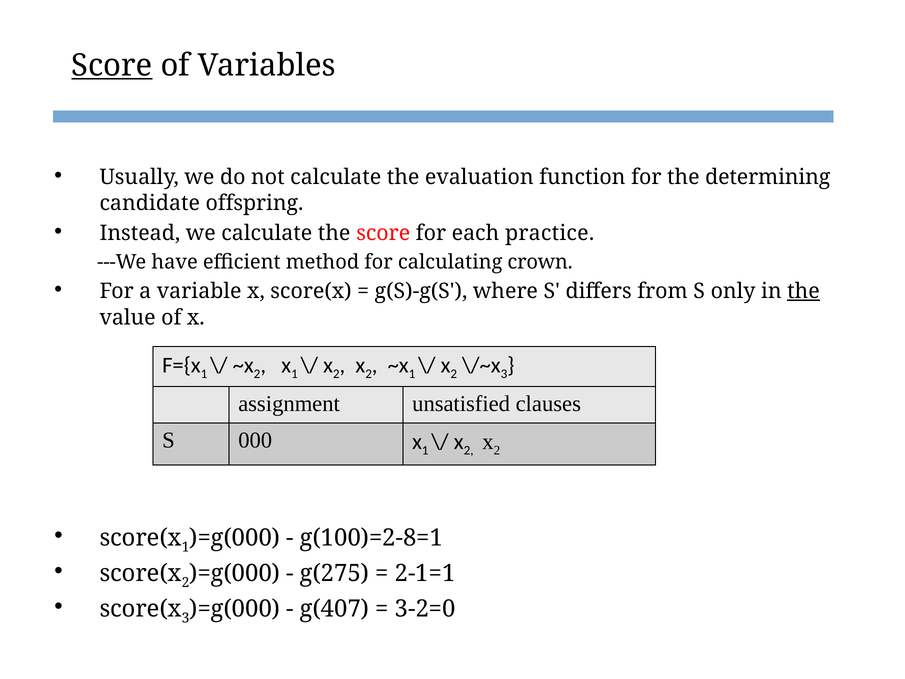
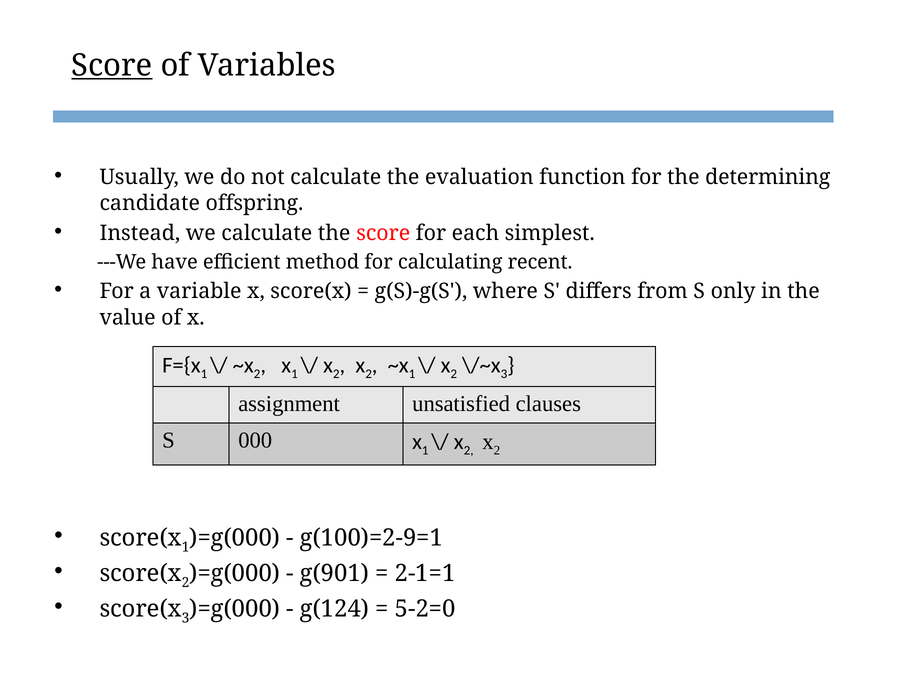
practice: practice -> simplest
crown: crown -> recent
the at (803, 291) underline: present -> none
g(100)=2-8=1: g(100)=2-8=1 -> g(100)=2-9=1
g(275: g(275 -> g(901
g(407: g(407 -> g(124
3-2=0: 3-2=0 -> 5-2=0
